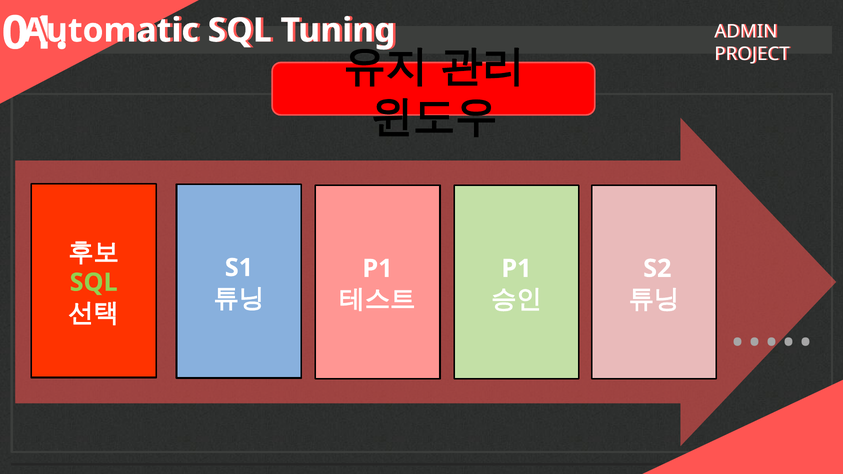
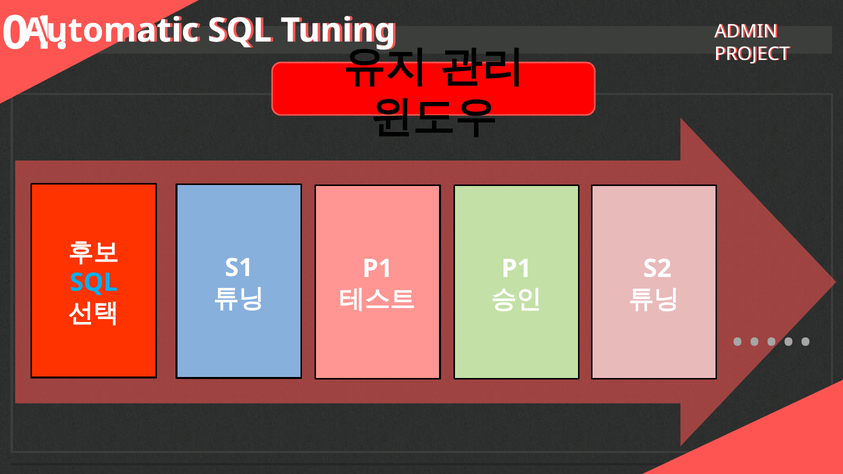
SQL at (94, 283) colour: light green -> light blue
